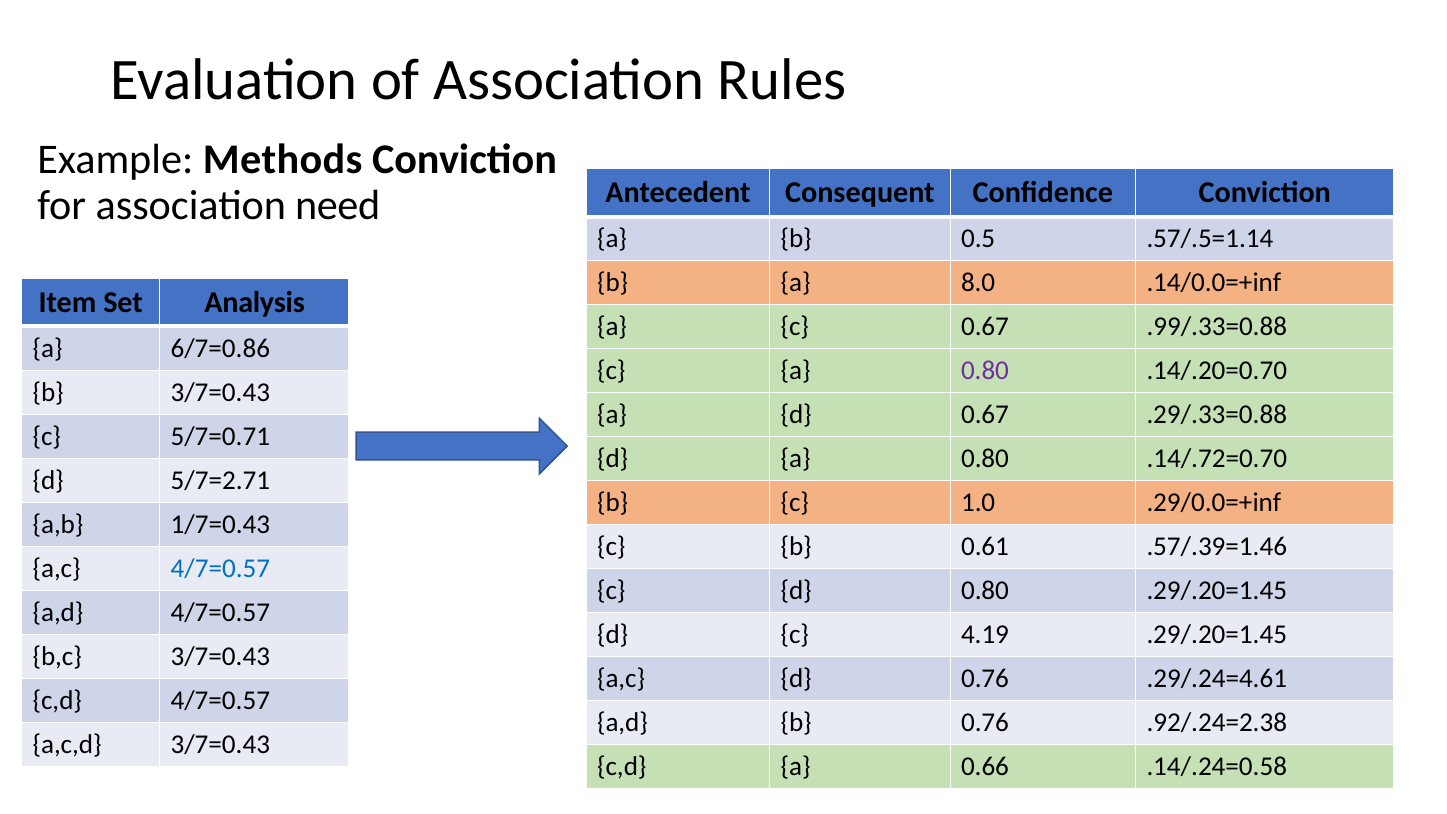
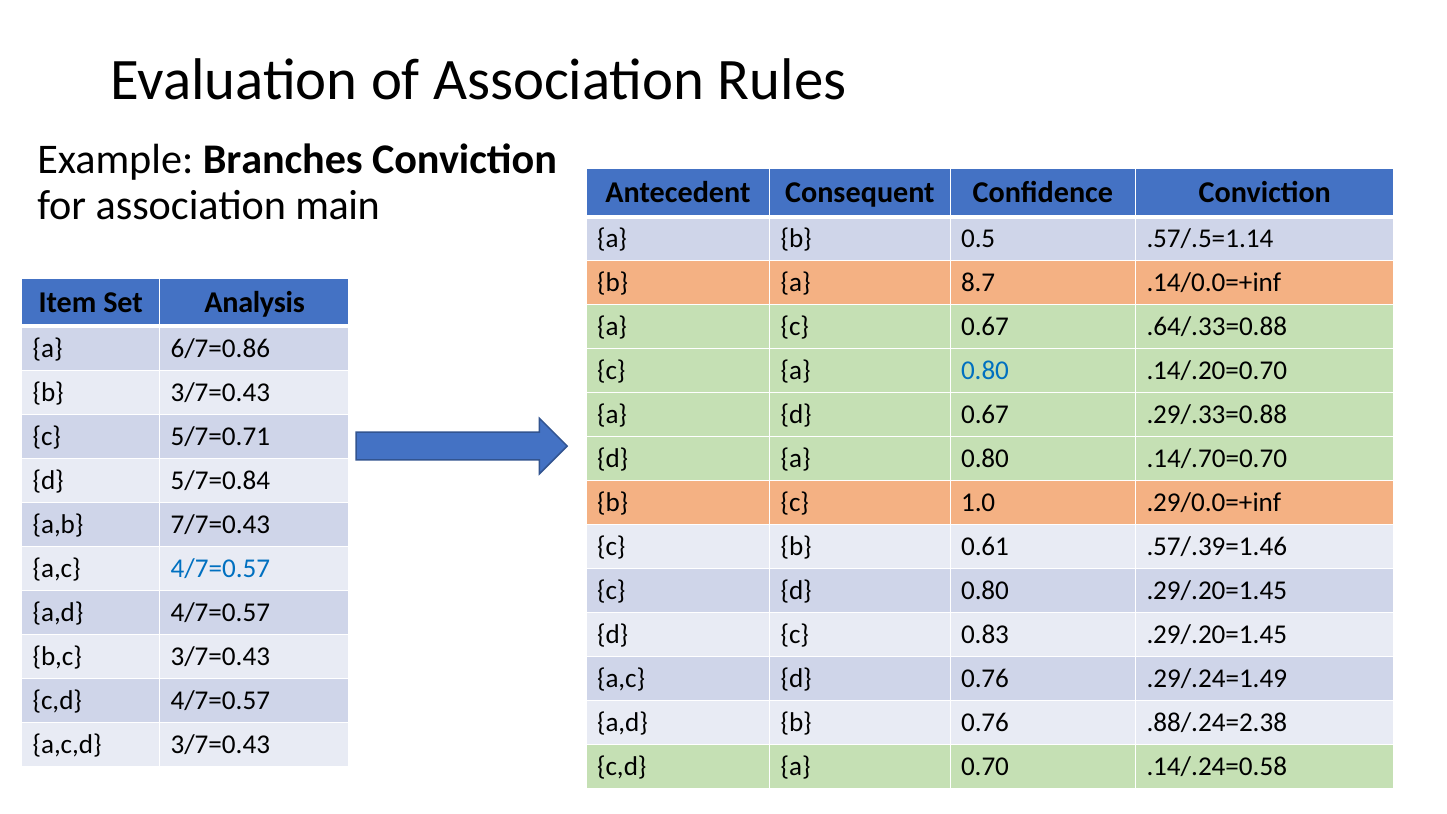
Methods: Methods -> Branches
need: need -> main
8.0: 8.0 -> 8.7
.99/.33=0.88: .99/.33=0.88 -> .64/.33=0.88
0.80 at (985, 371) colour: purple -> blue
.14/.72=0.70: .14/.72=0.70 -> .14/.70=0.70
5/7=2.71: 5/7=2.71 -> 5/7=0.84
1/7=0.43: 1/7=0.43 -> 7/7=0.43
4.19: 4.19 -> 0.83
.29/.24=4.61: .29/.24=4.61 -> .29/.24=1.49
.92/.24=2.38: .92/.24=2.38 -> .88/.24=2.38
0.66: 0.66 -> 0.70
